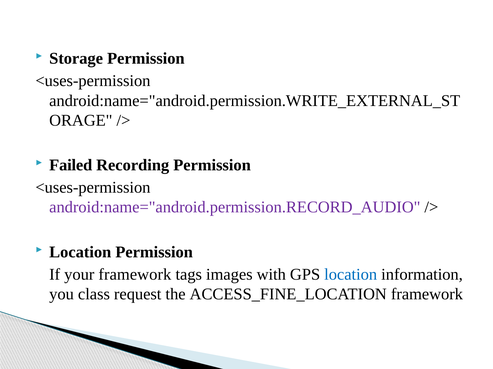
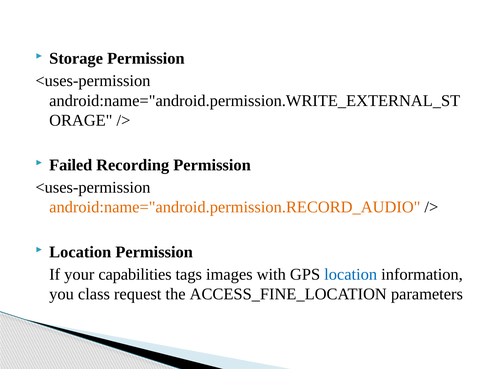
android:name="android.permission.RECORD_AUDIO colour: purple -> orange
your framework: framework -> capabilities
ACCESS_FINE_LOCATION framework: framework -> parameters
